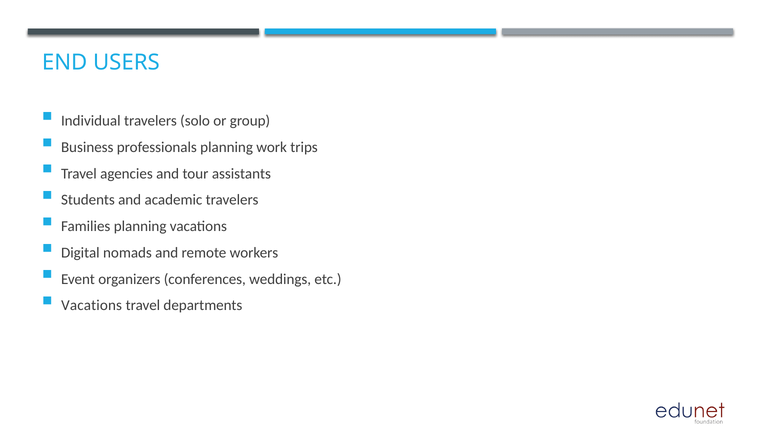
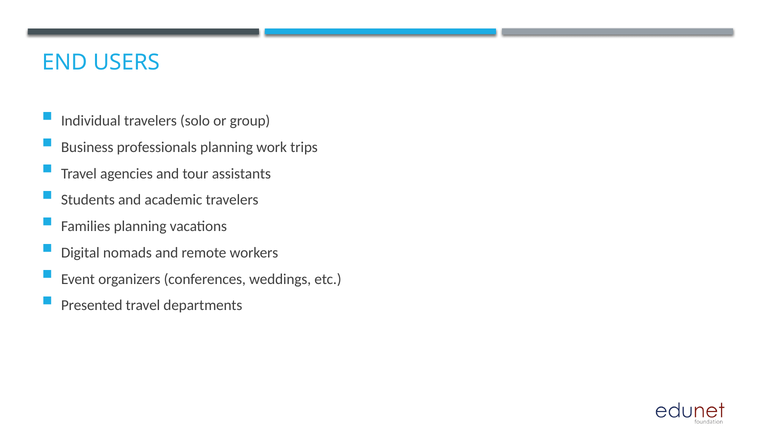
Vacations at (92, 306): Vacations -> Presented
